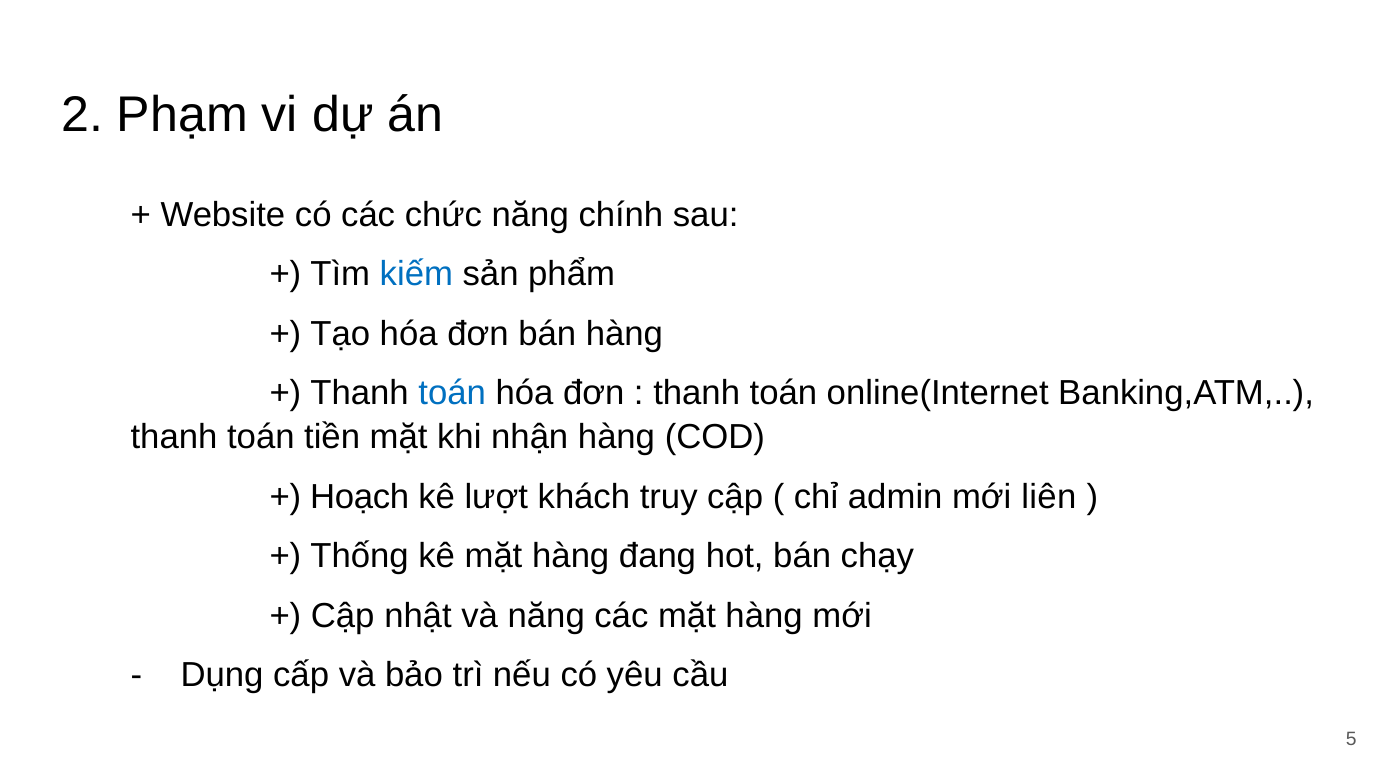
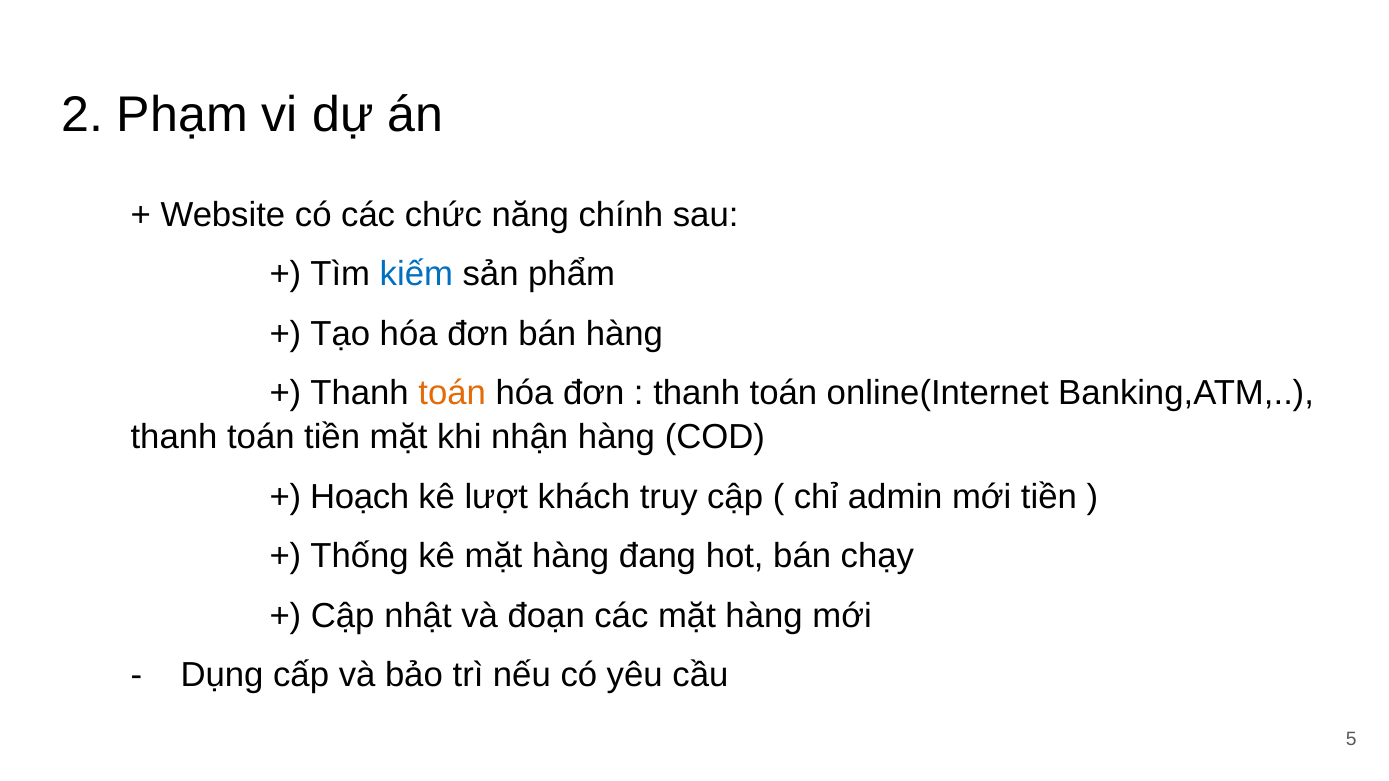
toán at (452, 393) colour: blue -> orange
mới liên: liên -> tiền
và năng: năng -> đoạn
